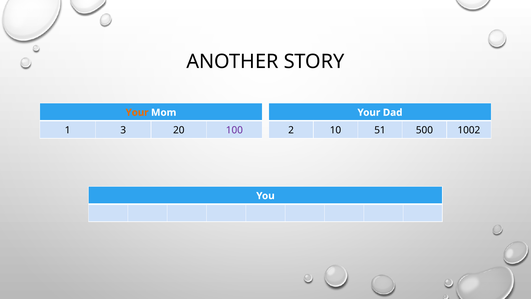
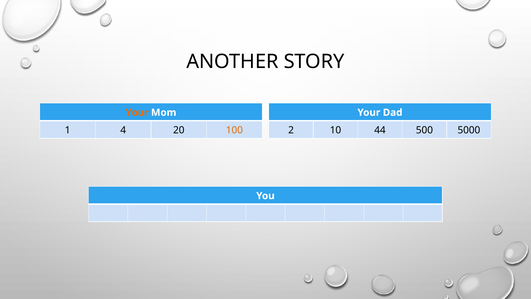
3: 3 -> 4
100 colour: purple -> orange
51: 51 -> 44
1002: 1002 -> 5000
